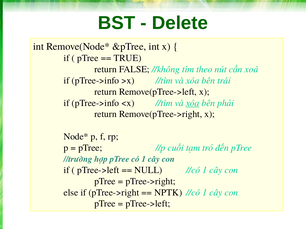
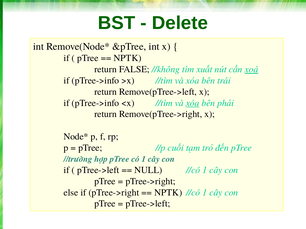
TRUE at (128, 58): TRUE -> NPTK
theo: theo -> xuất
xoá underline: none -> present
